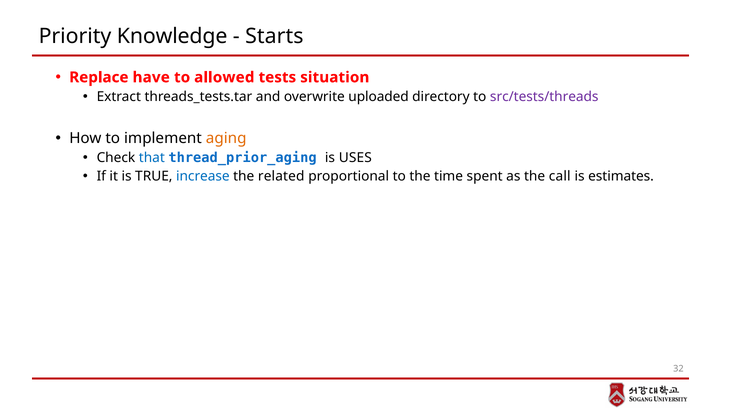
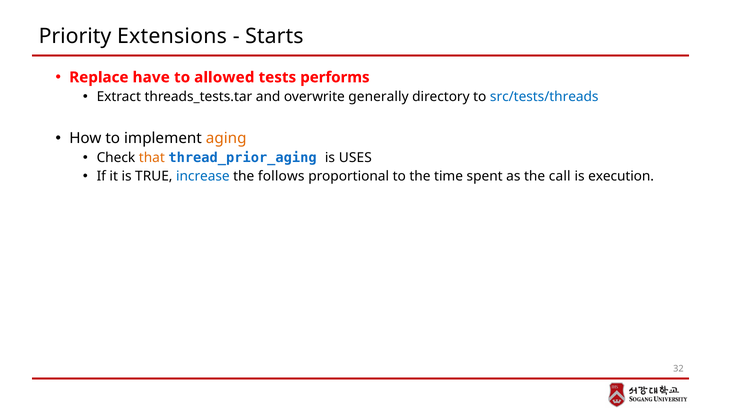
Knowledge: Knowledge -> Extensions
situation: situation -> performs
uploaded: uploaded -> generally
src/tests/threads colour: purple -> blue
that colour: blue -> orange
related: related -> follows
estimates: estimates -> execution
